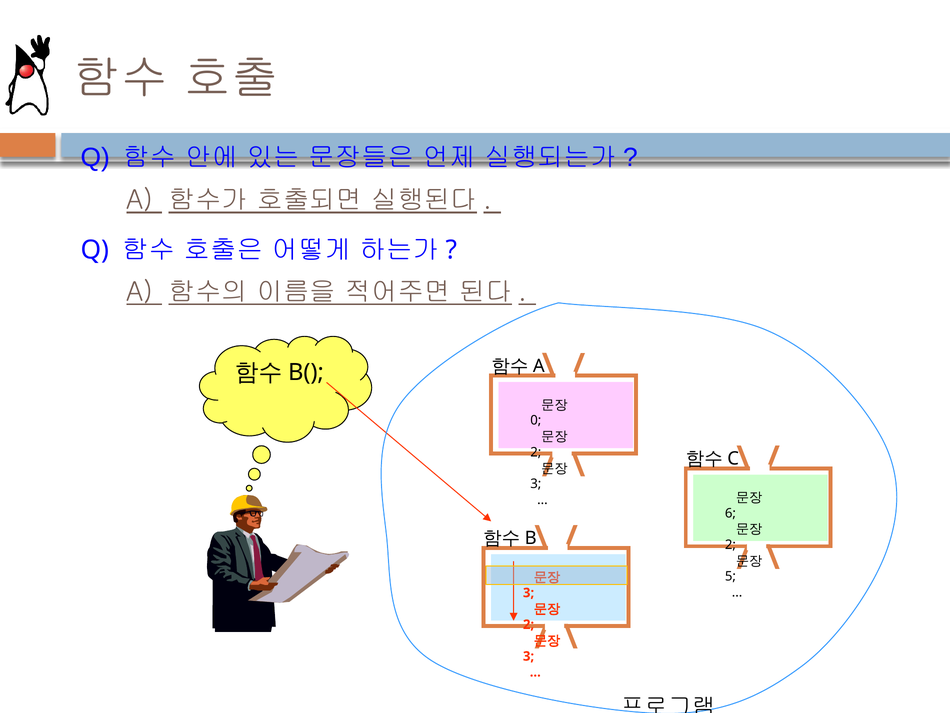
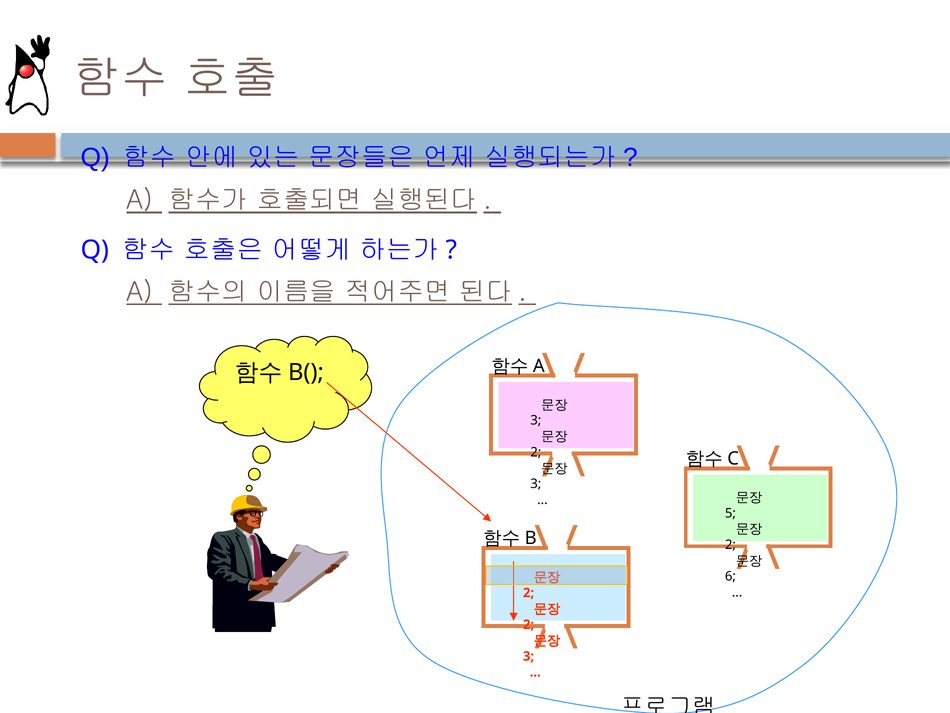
0 at (536, 420): 0 -> 3
6: 6 -> 5
5: 5 -> 6
3 at (529, 592): 3 -> 2
